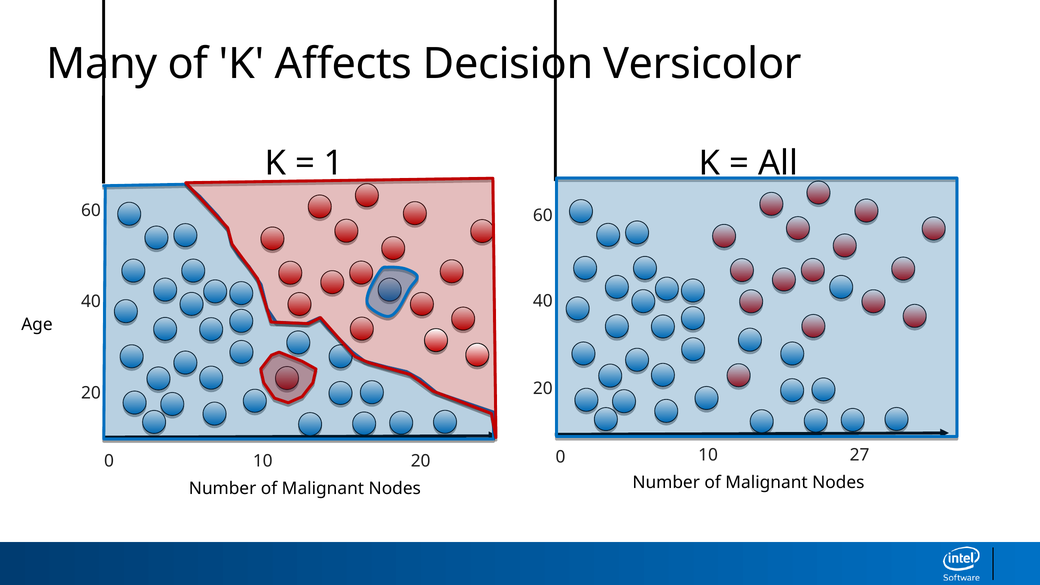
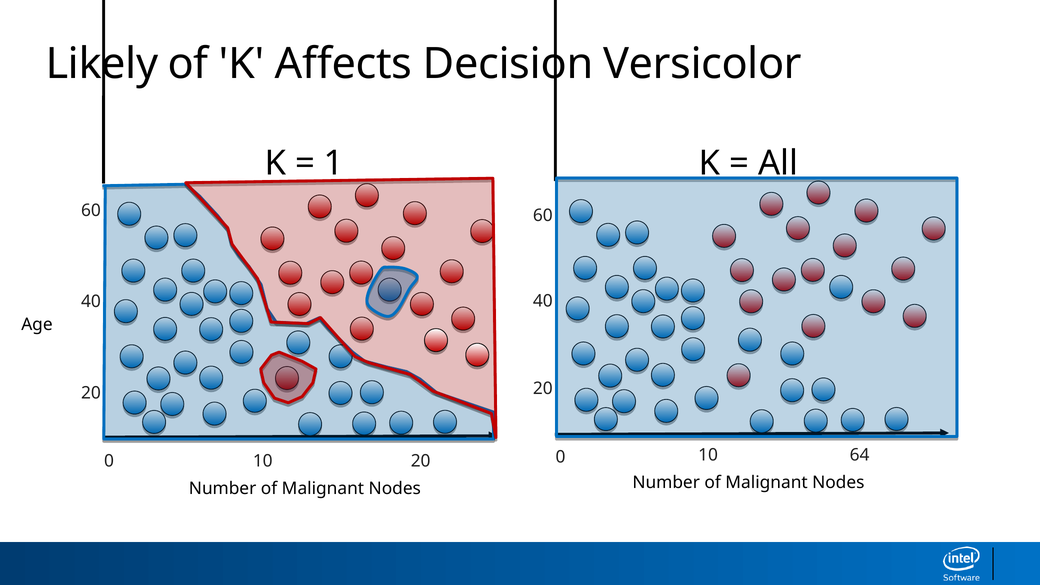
Many: Many -> Likely
27: 27 -> 64
